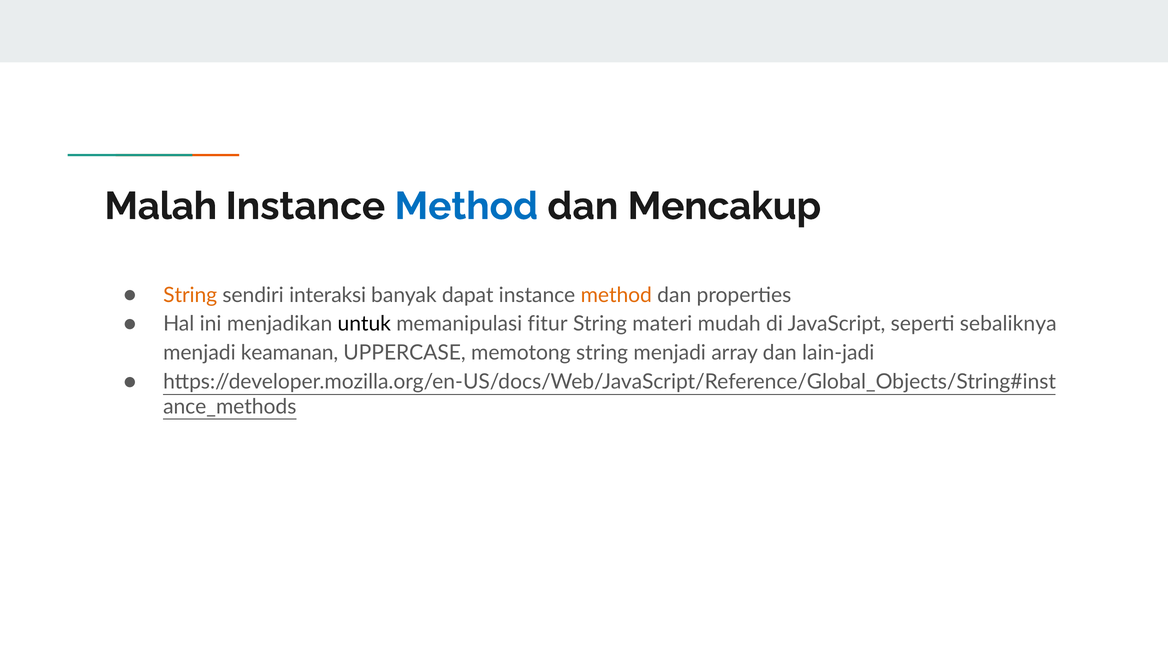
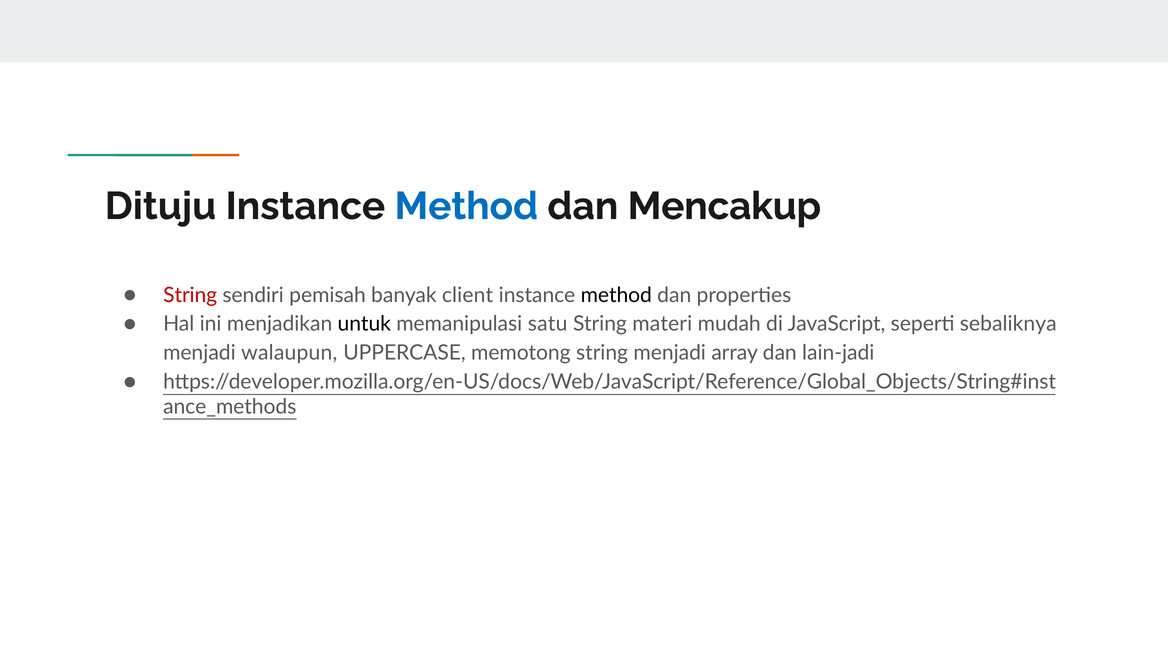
Malah: Malah -> Dituju
String at (190, 295) colour: orange -> red
interaksi: interaksi -> pemisah
dapat: dapat -> client
method at (616, 295) colour: orange -> black
fitur: fitur -> satu
keamanan: keamanan -> walaupun
